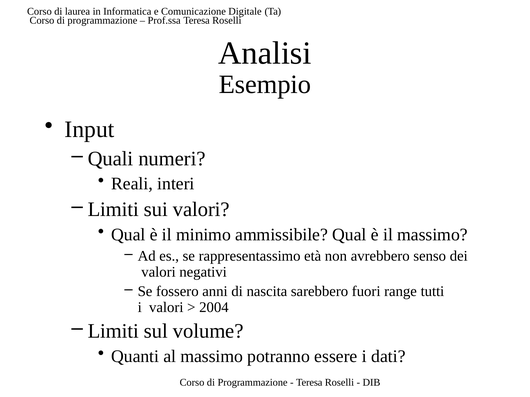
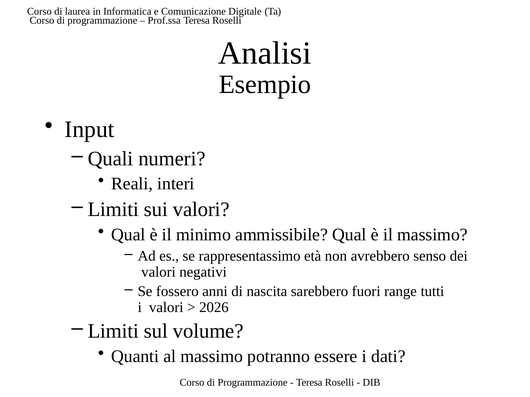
2004: 2004 -> 2026
